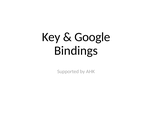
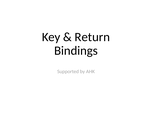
Google: Google -> Return
